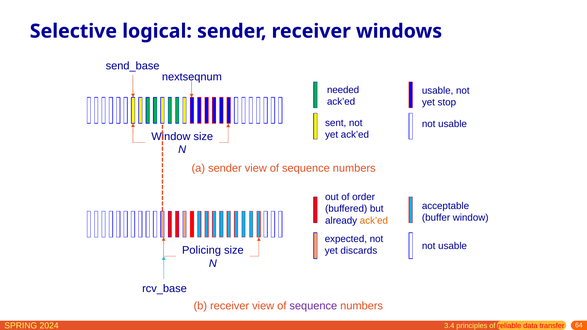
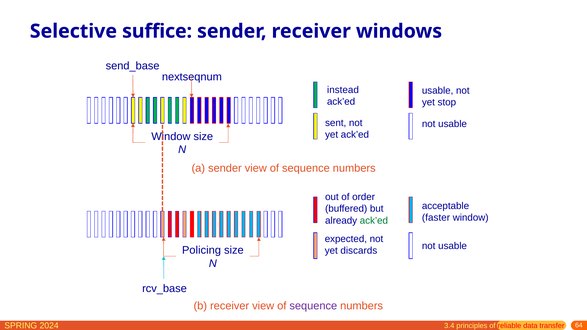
logical: logical -> suffice
needed: needed -> instead
buffer: buffer -> faster
ack’ed at (374, 221) colour: orange -> green
